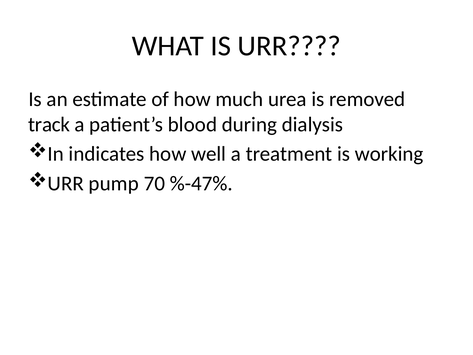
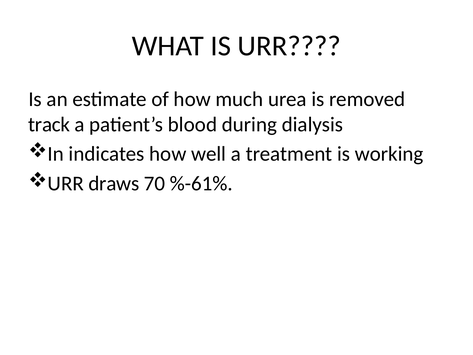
pump: pump -> draws
%-47%: %-47% -> %-61%
